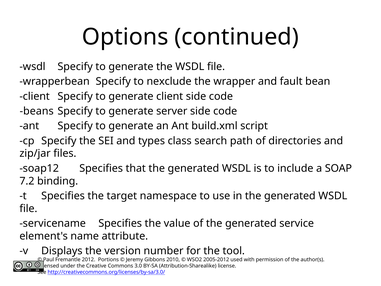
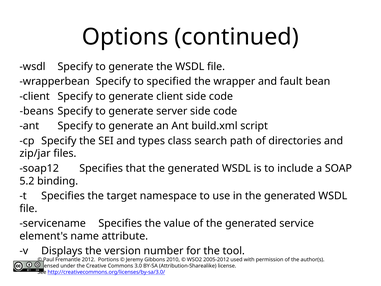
nexclude: nexclude -> specified
7.2: 7.2 -> 5.2
